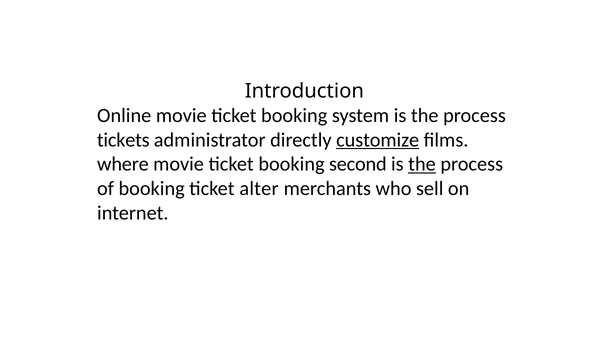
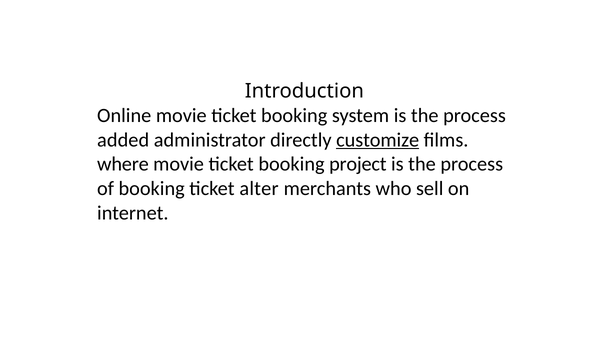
tickets: tickets -> added
second: second -> project
the at (422, 164) underline: present -> none
